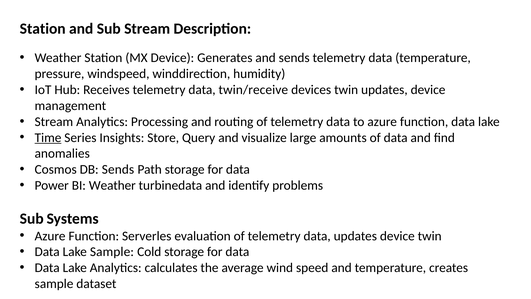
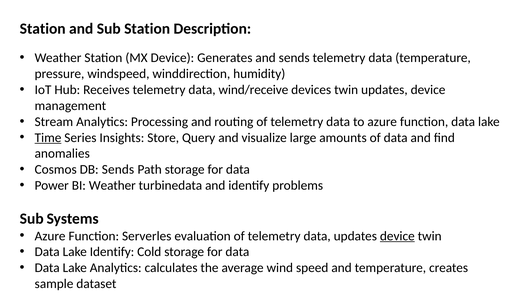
Sub Stream: Stream -> Station
twin/receive: twin/receive -> wind/receive
device at (397, 236) underline: none -> present
Lake Sample: Sample -> Identify
